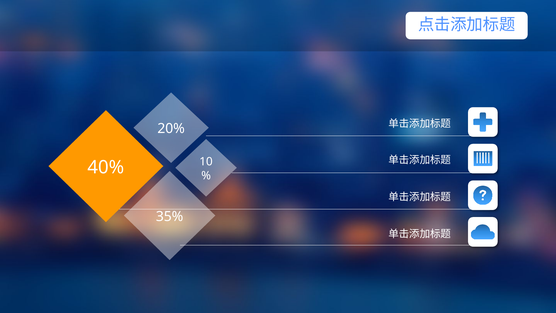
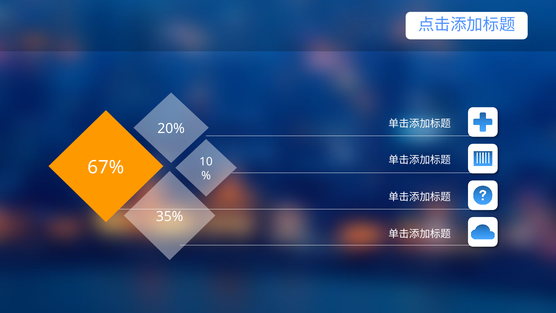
40%: 40% -> 67%
